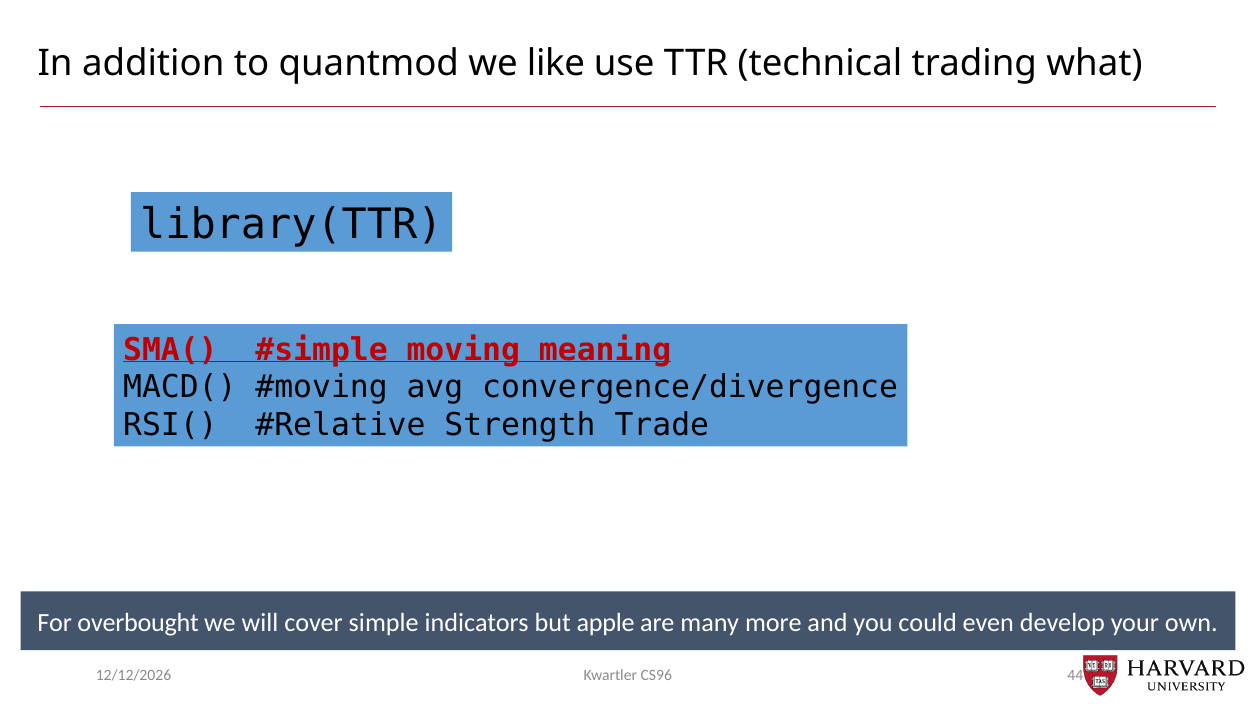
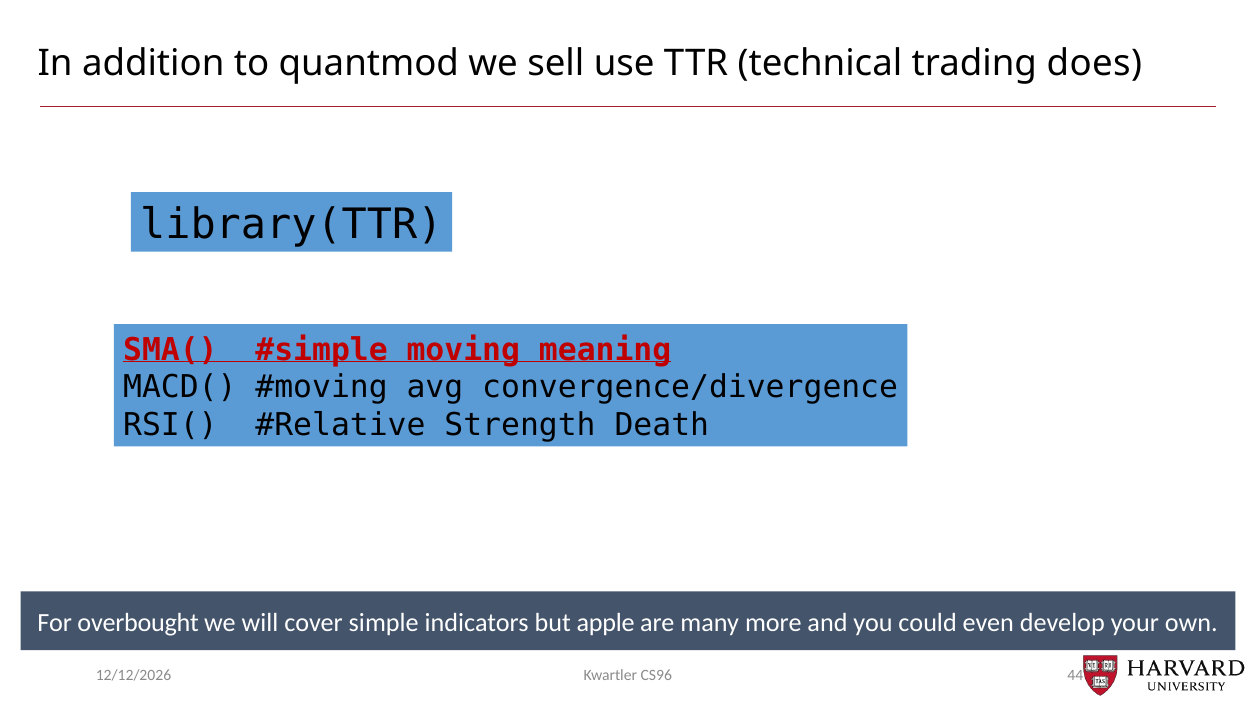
like: like -> sell
what: what -> does
Trade: Trade -> Death
